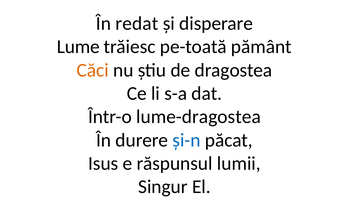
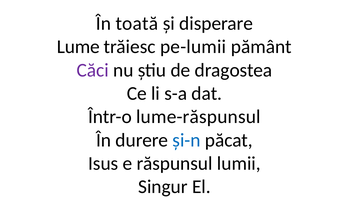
redat: redat -> toată
pe-toată: pe-toată -> pe-lumii
Căci colour: orange -> purple
lume-dragostea: lume-dragostea -> lume-răspunsul
